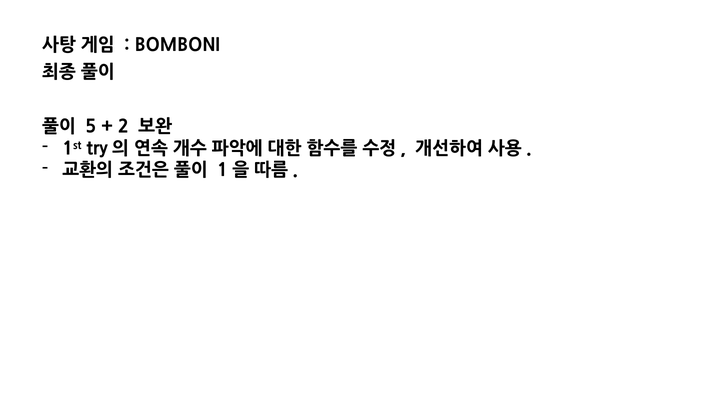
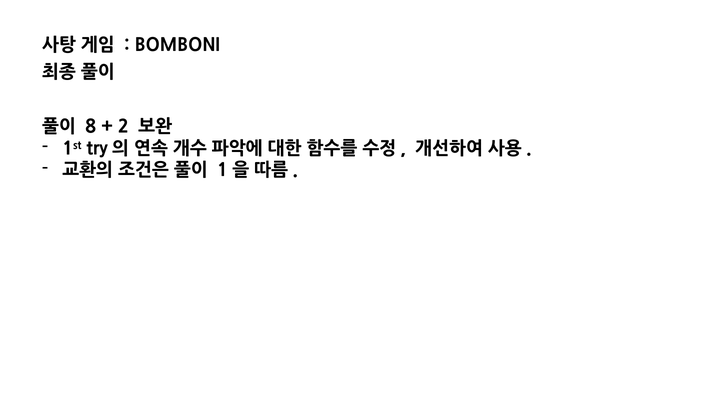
5: 5 -> 8
